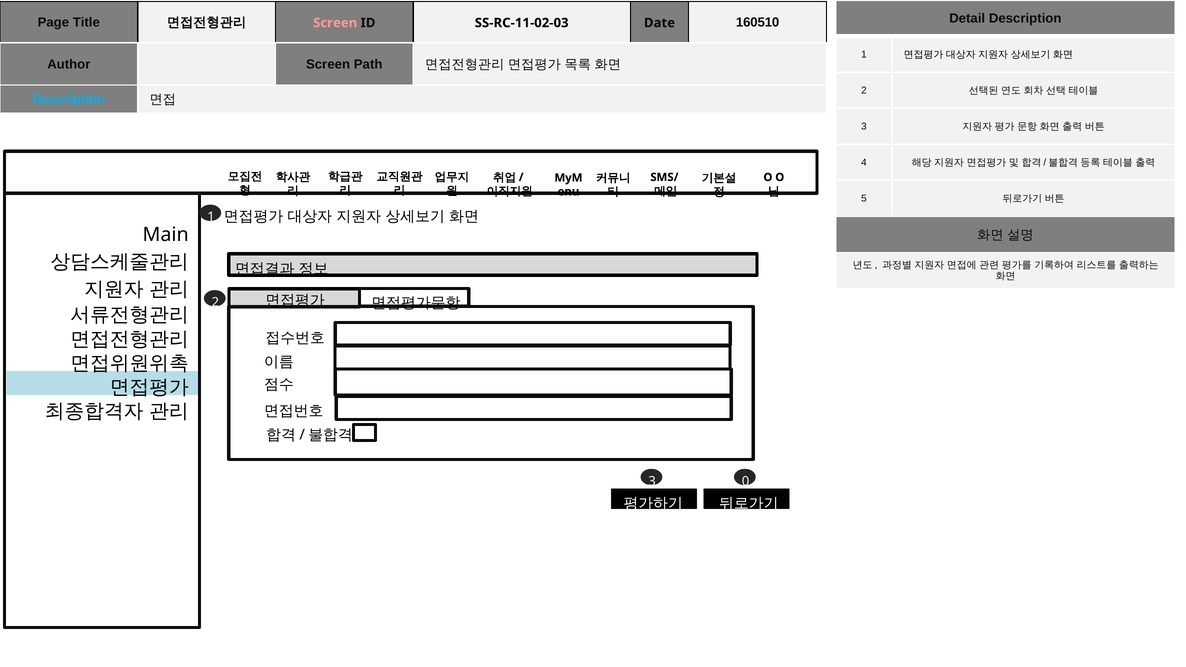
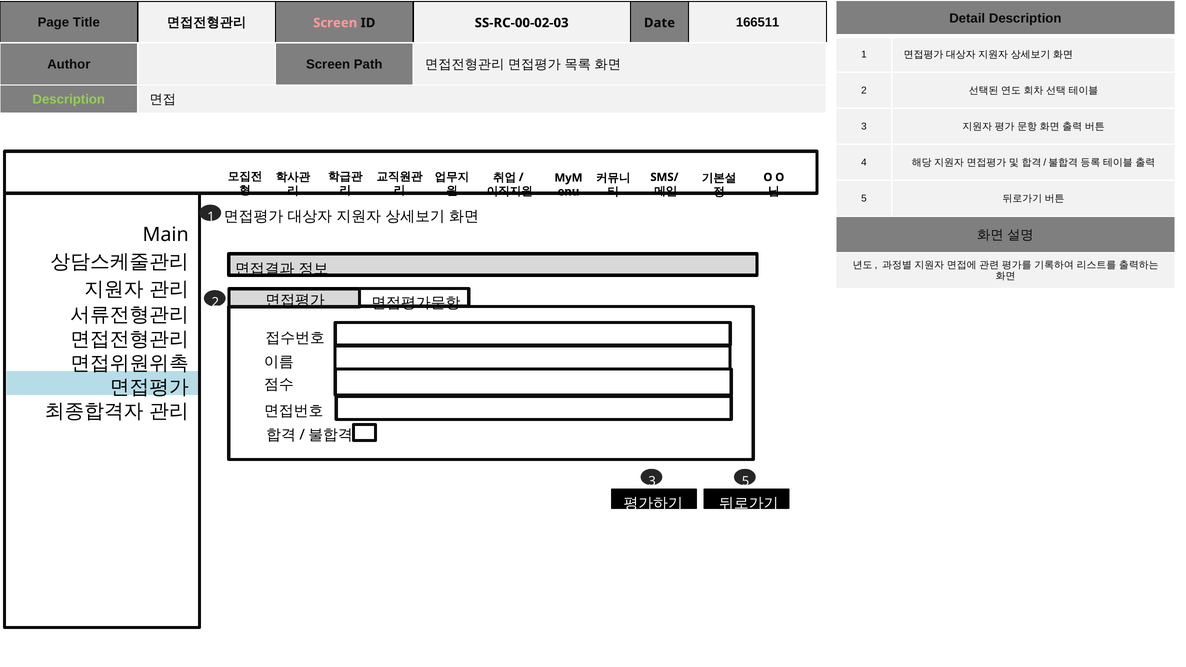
SS-RC-11-02-03: SS-RC-11-02-03 -> SS-RC-00-02-03
160510: 160510 -> 166511
Description at (69, 99) colour: light blue -> light green
3 0: 0 -> 5
